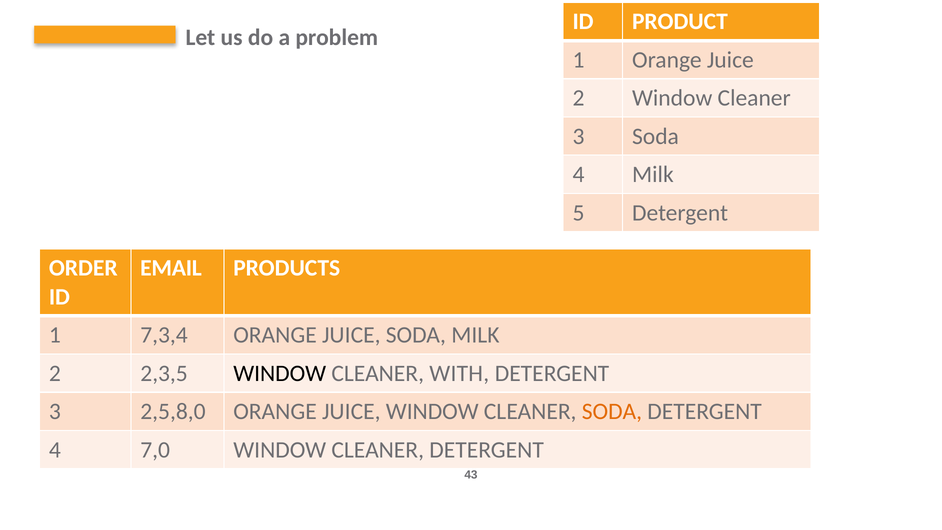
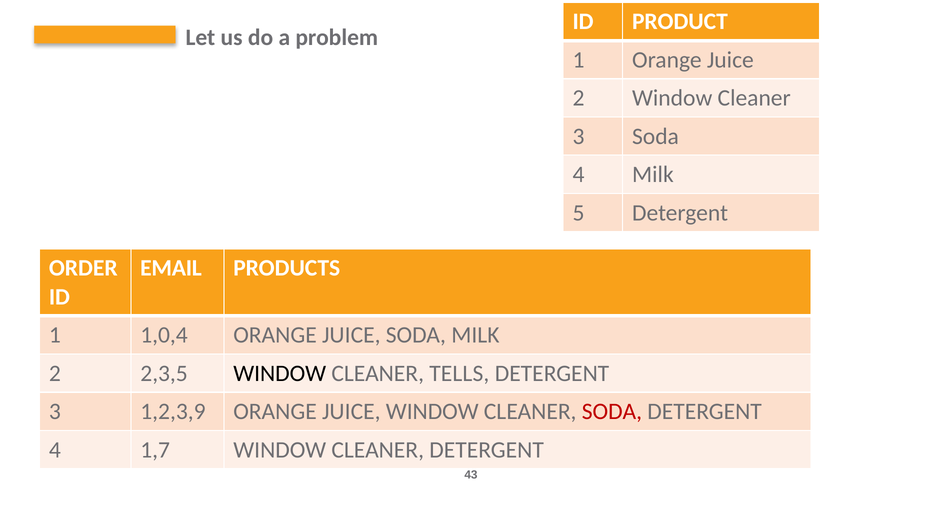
7,3,4: 7,3,4 -> 1,0,4
WITH: WITH -> TELLS
2,5,8,0: 2,5,8,0 -> 1,2,3,9
SODA at (612, 411) colour: orange -> red
7,0: 7,0 -> 1,7
